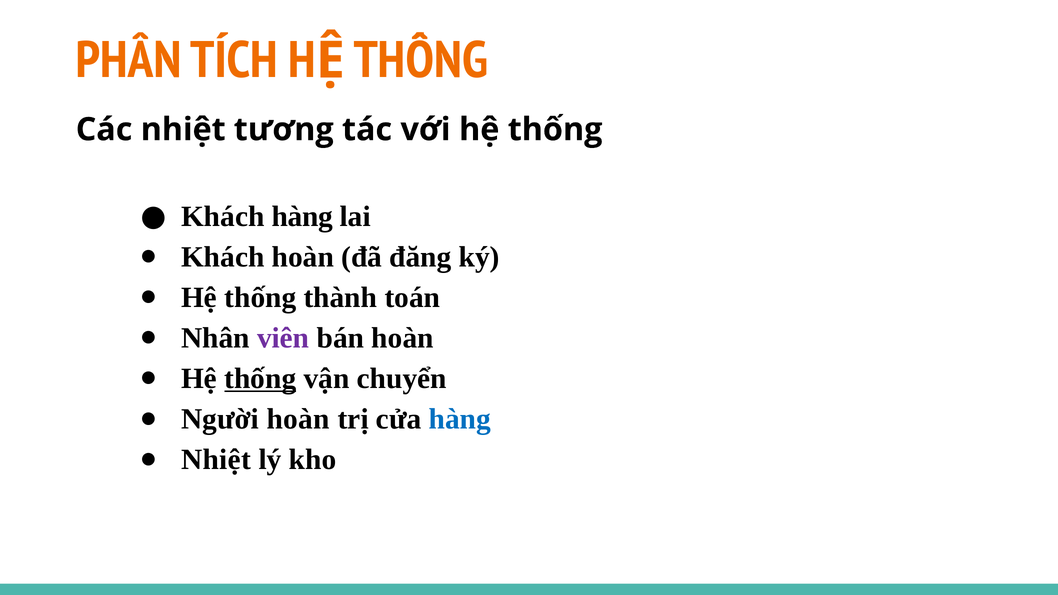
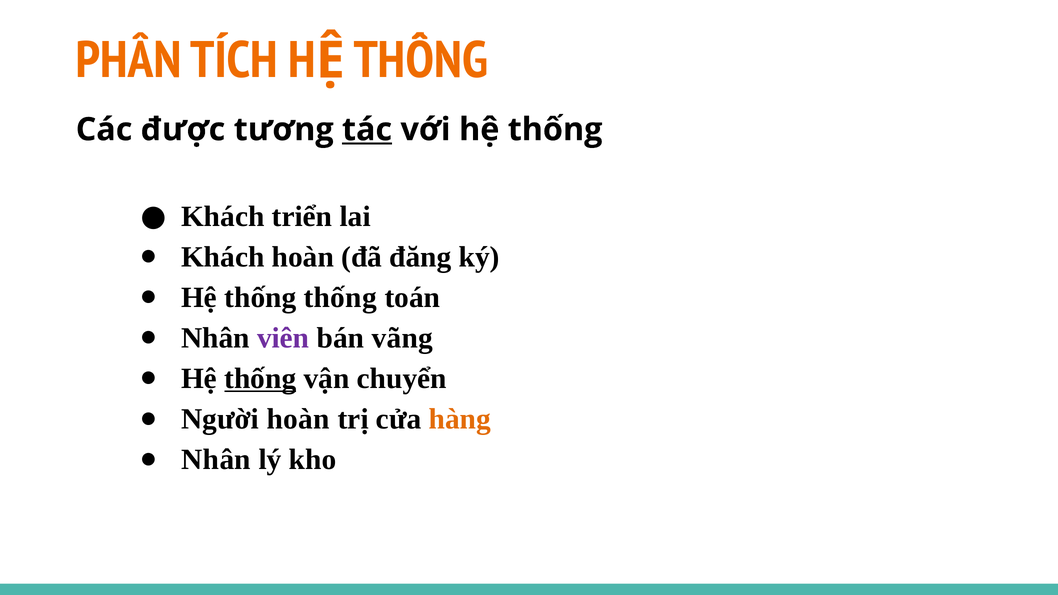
Các nhiệt: nhiệt -> được
tác underline: none -> present
Khách hàng: hàng -> triển
thống thành: thành -> thống
bán hoàn: hoàn -> vãng
hàng at (460, 419) colour: blue -> orange
Nhiệt at (216, 460): Nhiệt -> Nhân
